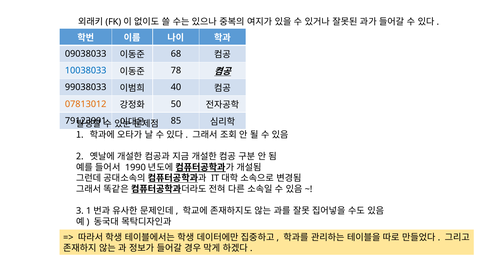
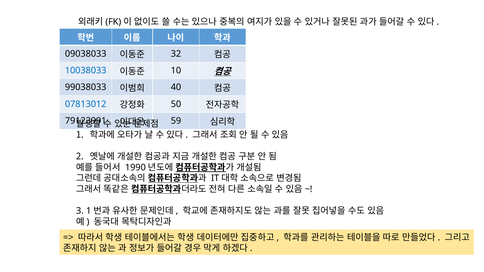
68: 68 -> 32
78: 78 -> 10
07813012 colour: orange -> blue
85: 85 -> 59
